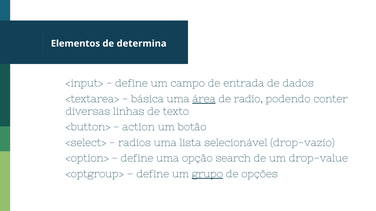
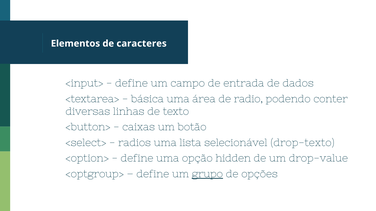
determina: determina -> caracteres
área underline: present -> none
action: action -> caixas
drop-vazio: drop-vazio -> drop-texto
search: search -> hidden
